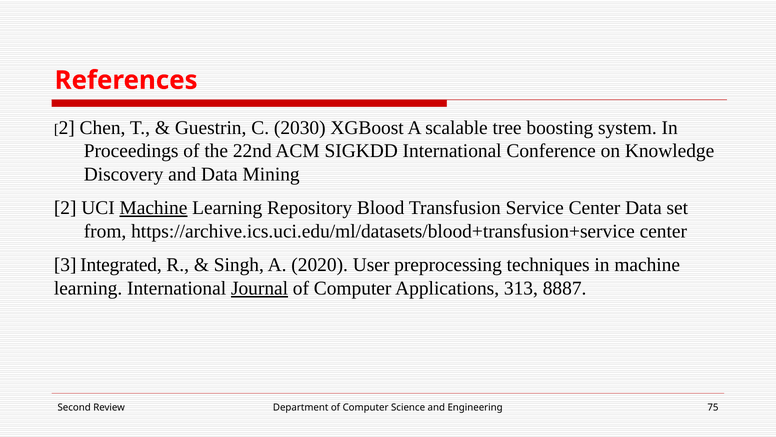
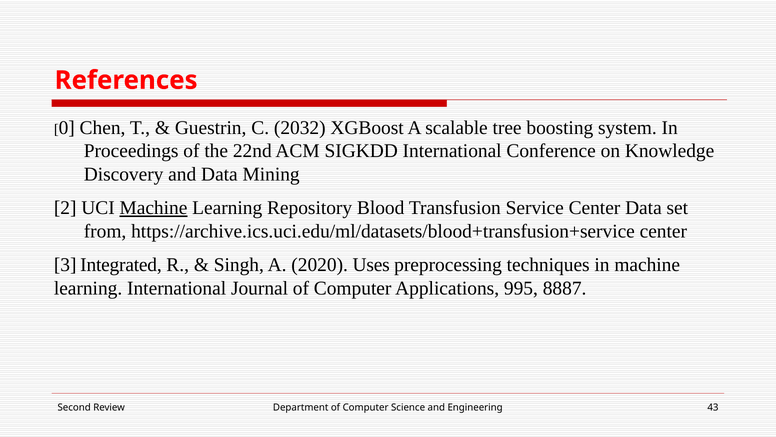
2 at (67, 127): 2 -> 0
2030: 2030 -> 2032
User: User -> Uses
Journal underline: present -> none
313: 313 -> 995
75: 75 -> 43
